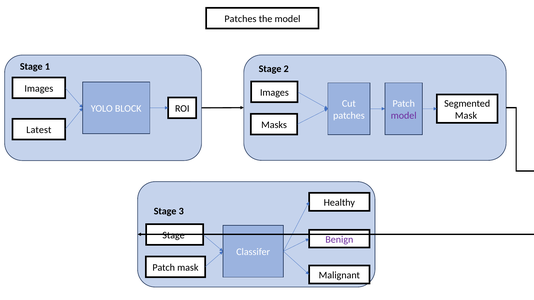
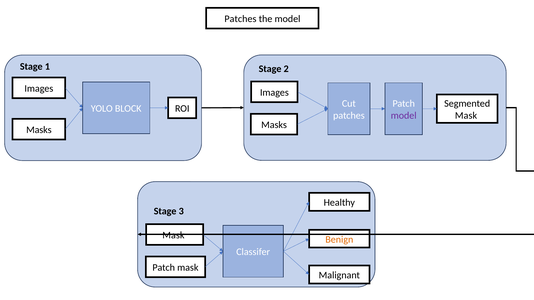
Latest at (39, 130): Latest -> Masks
Stage at (174, 235): Stage -> Mask
Benign colour: purple -> orange
